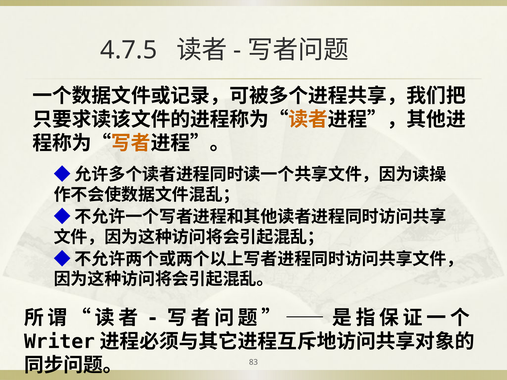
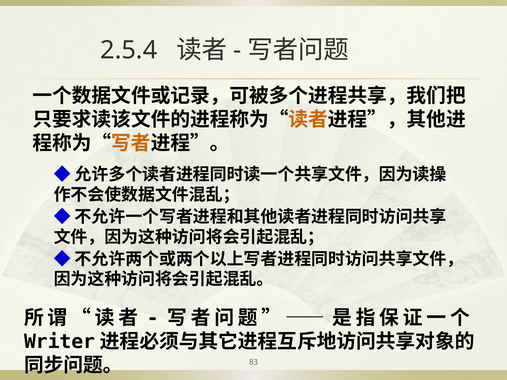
4.7.5: 4.7.5 -> 2.5.4
